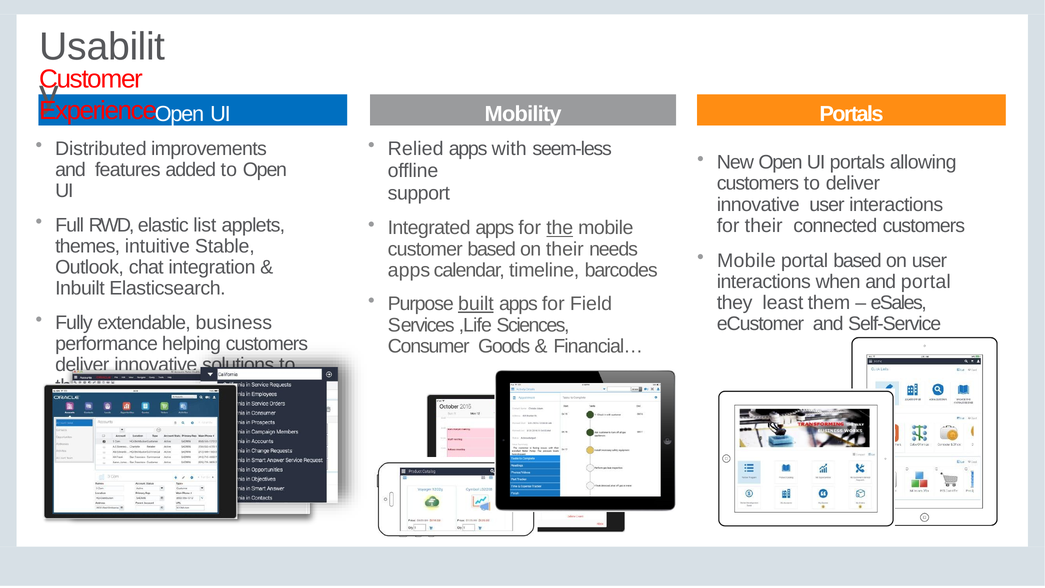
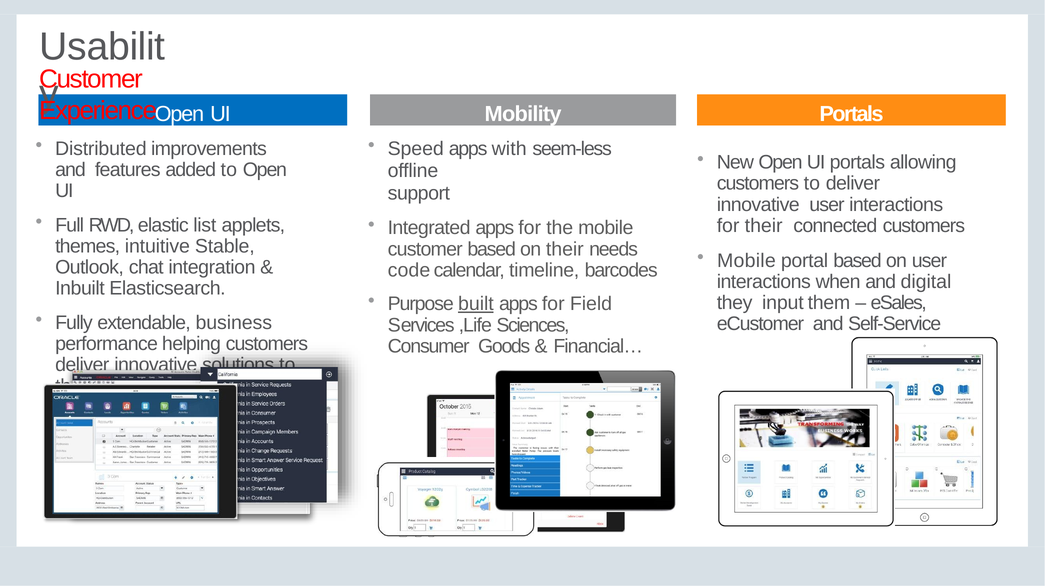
Relied: Relied -> Speed
the at (560, 228) underline: present -> none
apps at (409, 270): apps -> code
and portal: portal -> digital
least: least -> input
